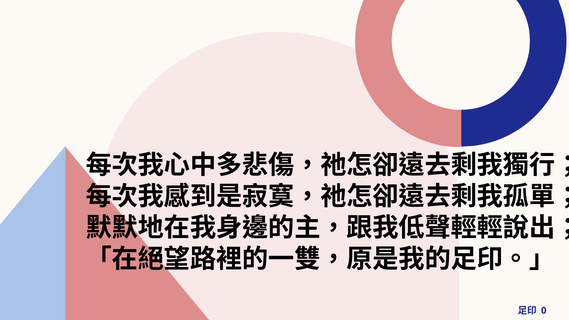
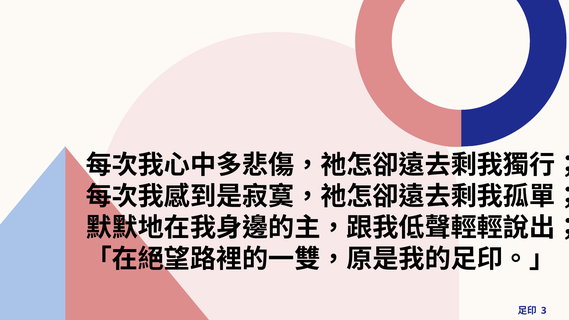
0: 0 -> 3
